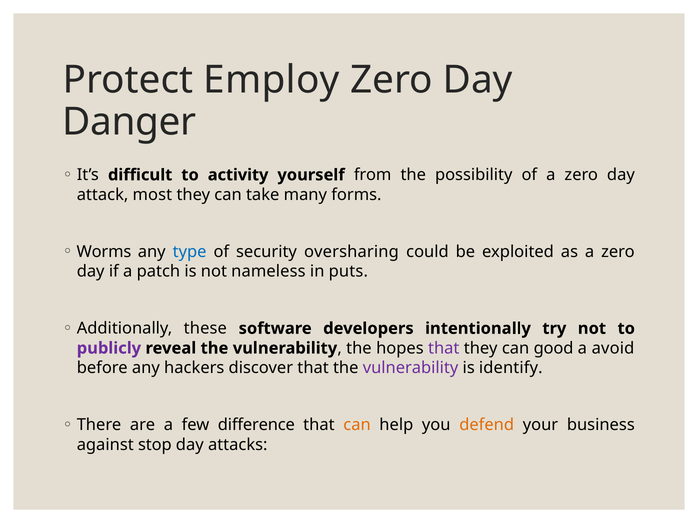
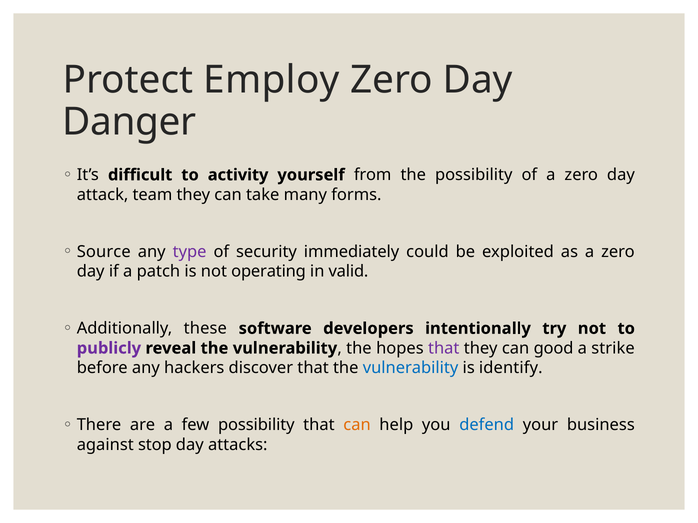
most: most -> team
Worms: Worms -> Source
type colour: blue -> purple
oversharing: oversharing -> immediately
nameless: nameless -> operating
puts: puts -> valid
avoid: avoid -> strike
vulnerability at (411, 368) colour: purple -> blue
few difference: difference -> possibility
defend colour: orange -> blue
